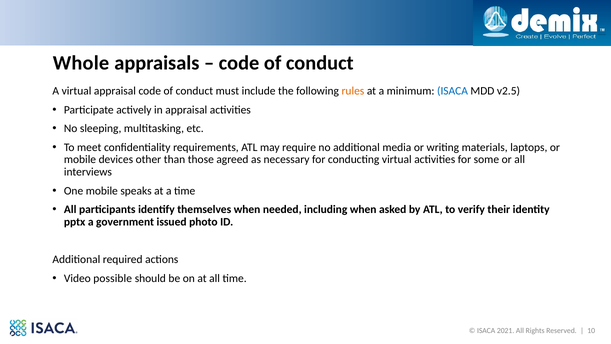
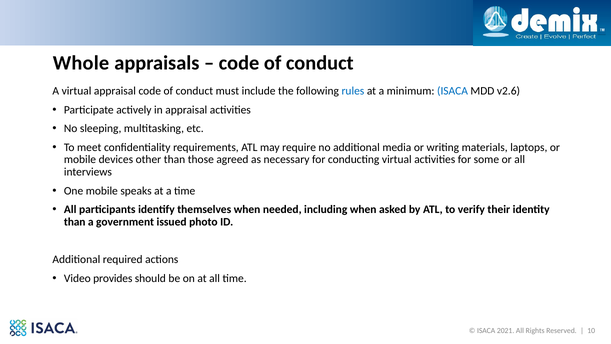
rules colour: orange -> blue
v2.5: v2.5 -> v2.6
pptx at (75, 222): pptx -> than
possible: possible -> provides
